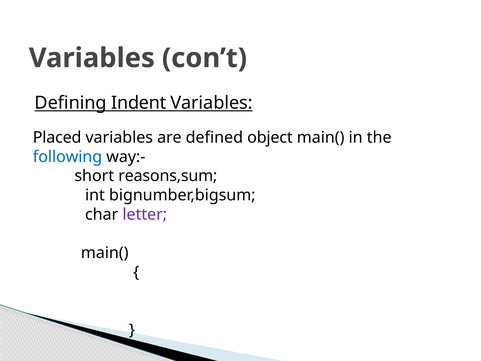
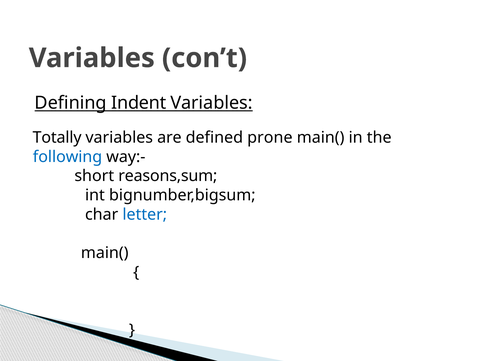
Placed: Placed -> Totally
object: object -> prone
letter colour: purple -> blue
